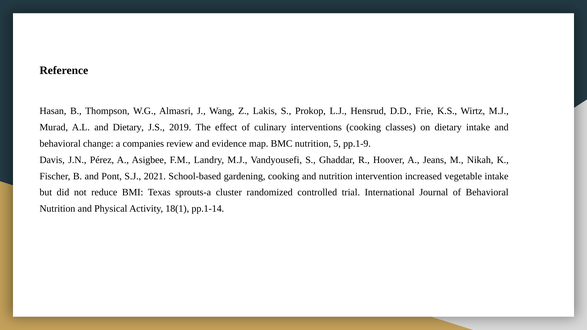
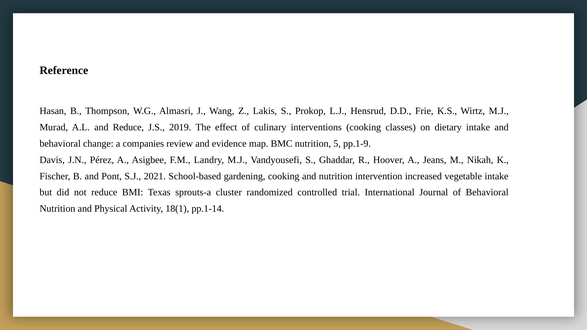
and Dietary: Dietary -> Reduce
